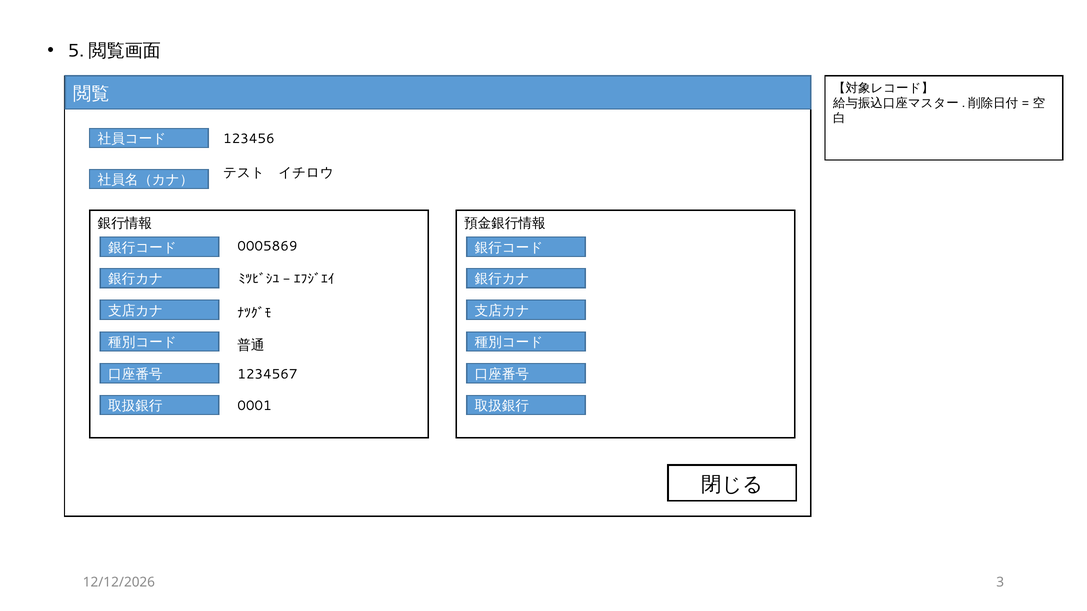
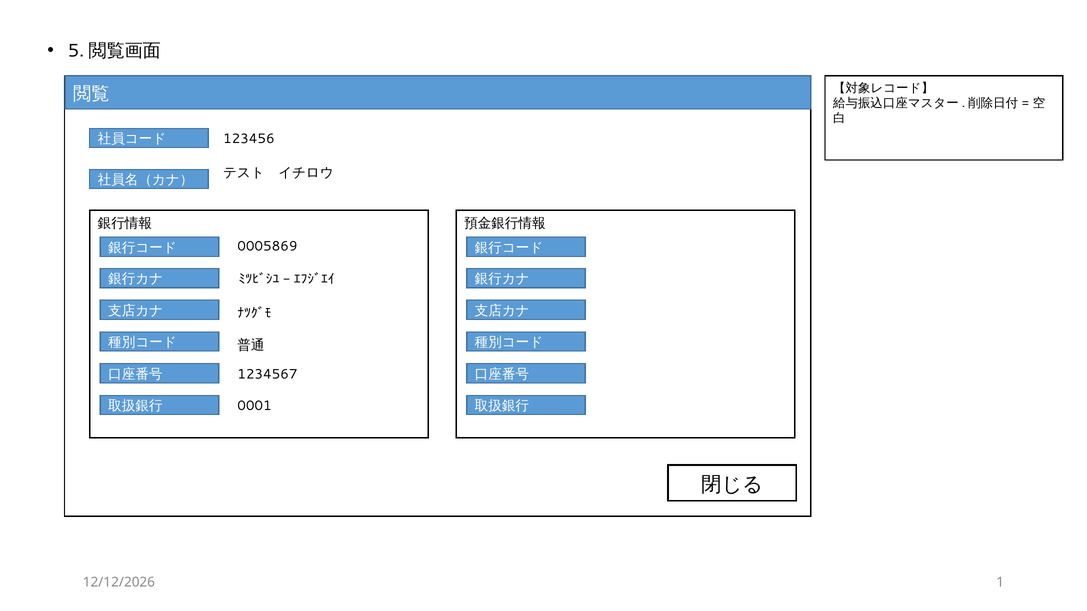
3: 3 -> 1
